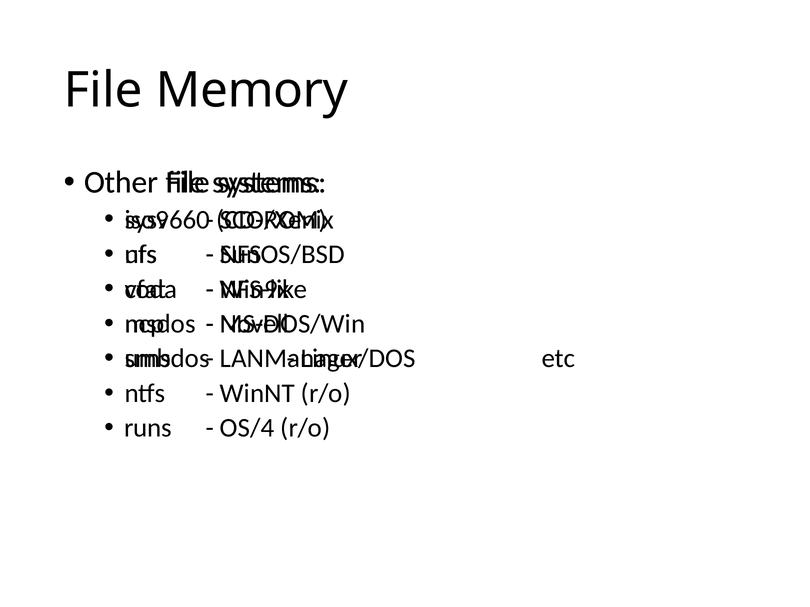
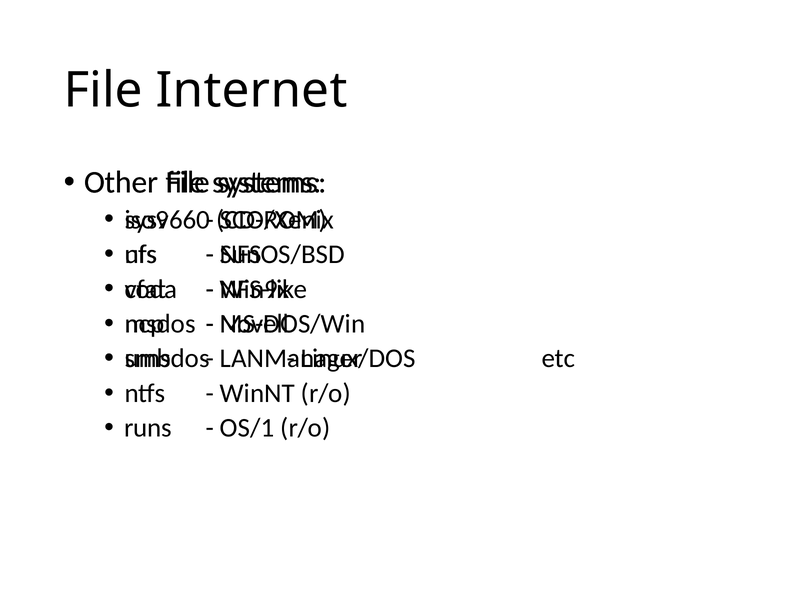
Memory: Memory -> Internet
OS/4: OS/4 -> OS/1
